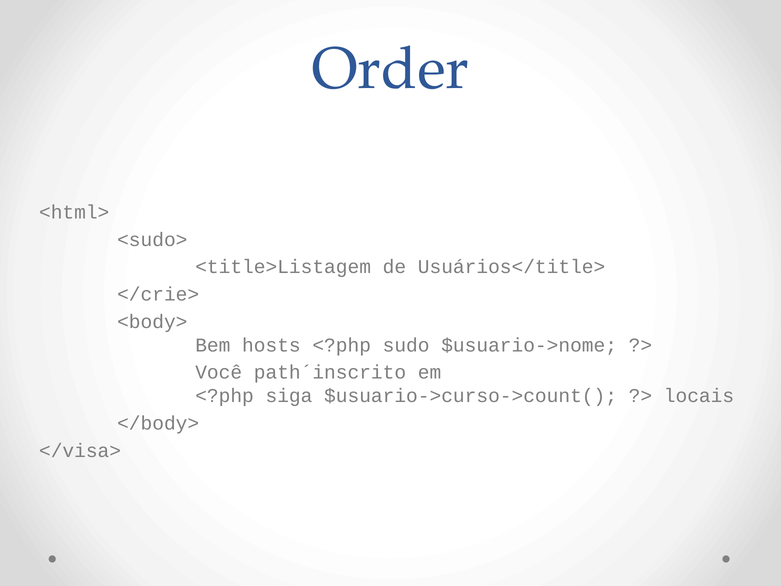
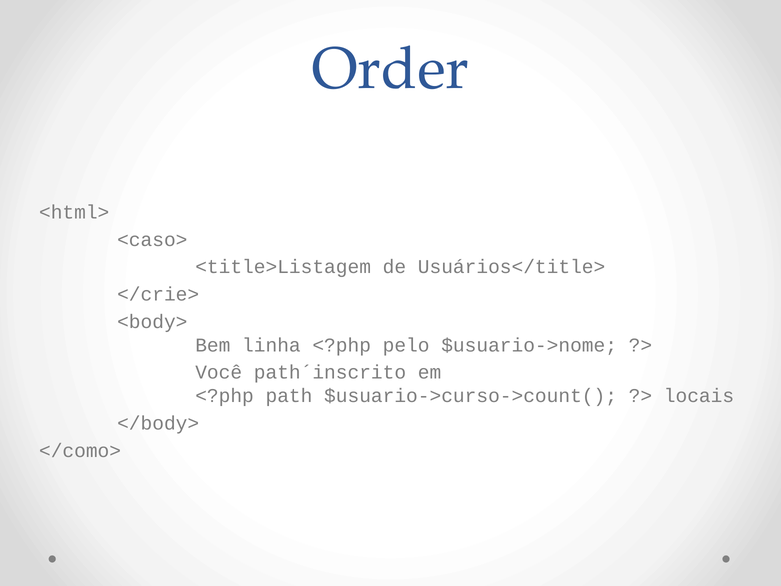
<sudo>: <sudo> -> <caso>
hosts: hosts -> linha
sudo: sudo -> pelo
siga: siga -> path
</visa>: </visa> -> </como>
